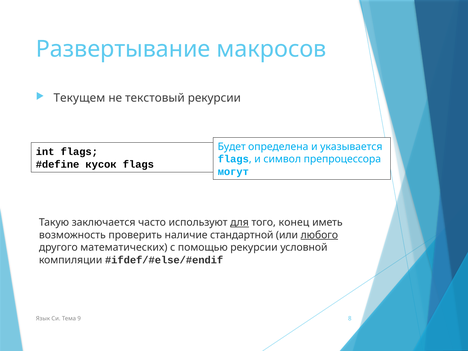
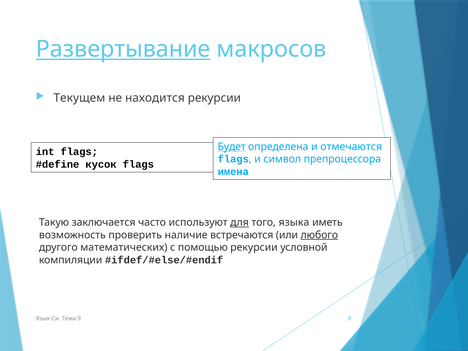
Развертывание underline: none -> present
текстовый: текстовый -> находится
Будет underline: none -> present
указывается: указывается -> отмечаются
могут: могут -> имена
конец: конец -> языка
стандартной: стандартной -> встречаются
